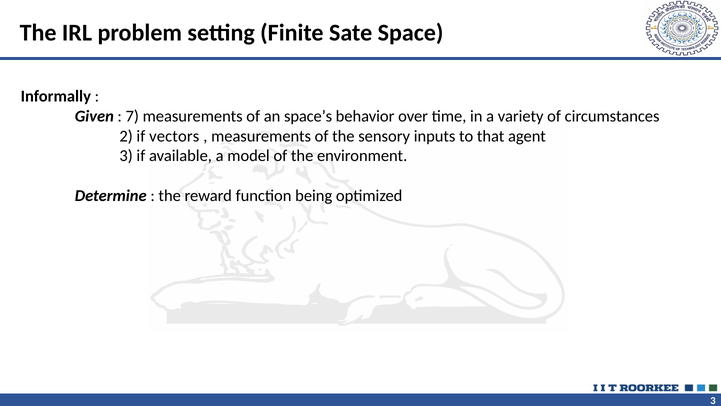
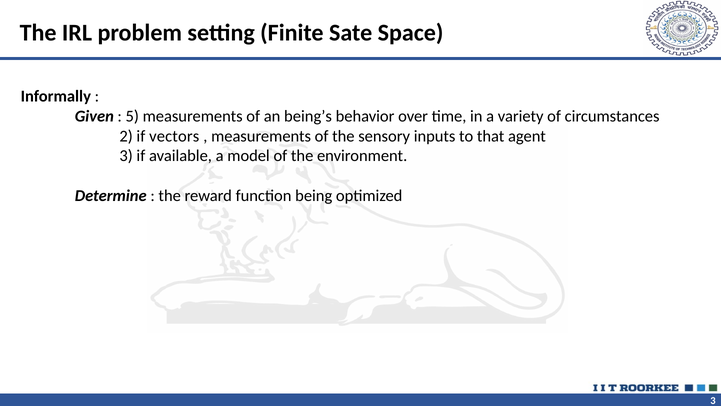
7: 7 -> 5
space’s: space’s -> being’s
